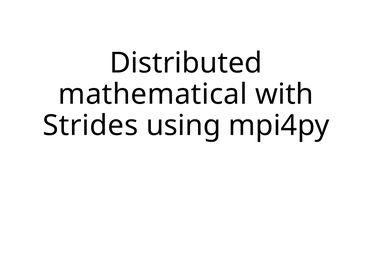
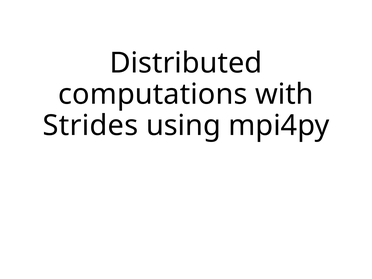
mathematical: mathematical -> computations
